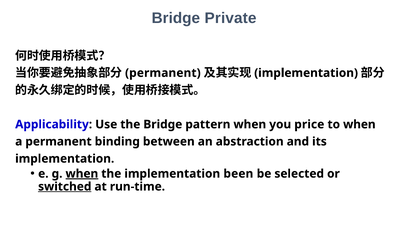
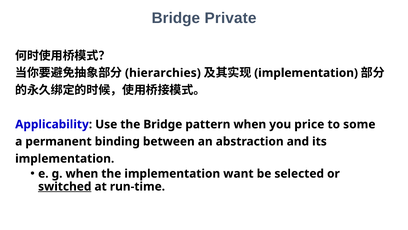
permanent at (163, 73): permanent -> hierarchies
to when: when -> some
when at (82, 173) underline: present -> none
been: been -> want
